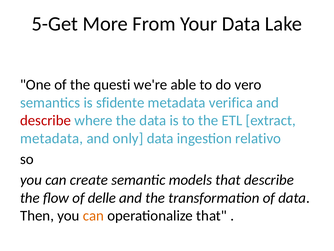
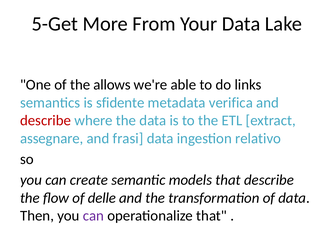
questi: questi -> allows
vero: vero -> links
metadata at (52, 138): metadata -> assegnare
only: only -> frasi
can at (93, 215) colour: orange -> purple
